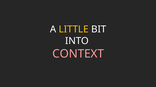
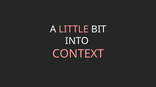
LITTLE colour: yellow -> pink
